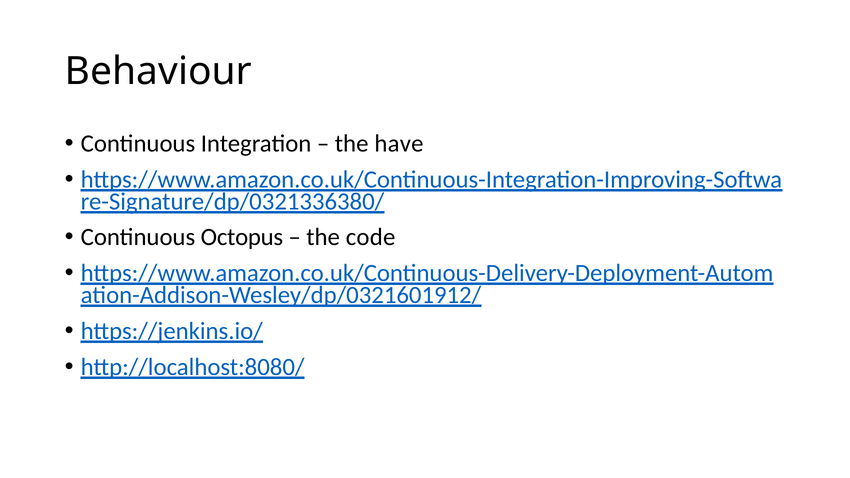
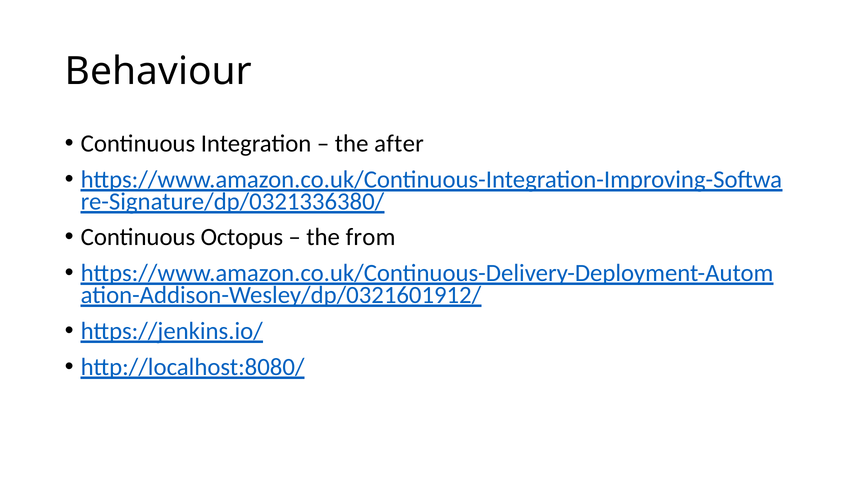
have: have -> after
code: code -> from
